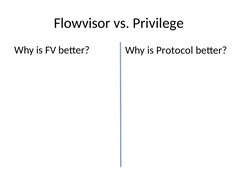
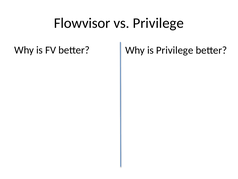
is Protocol: Protocol -> Privilege
